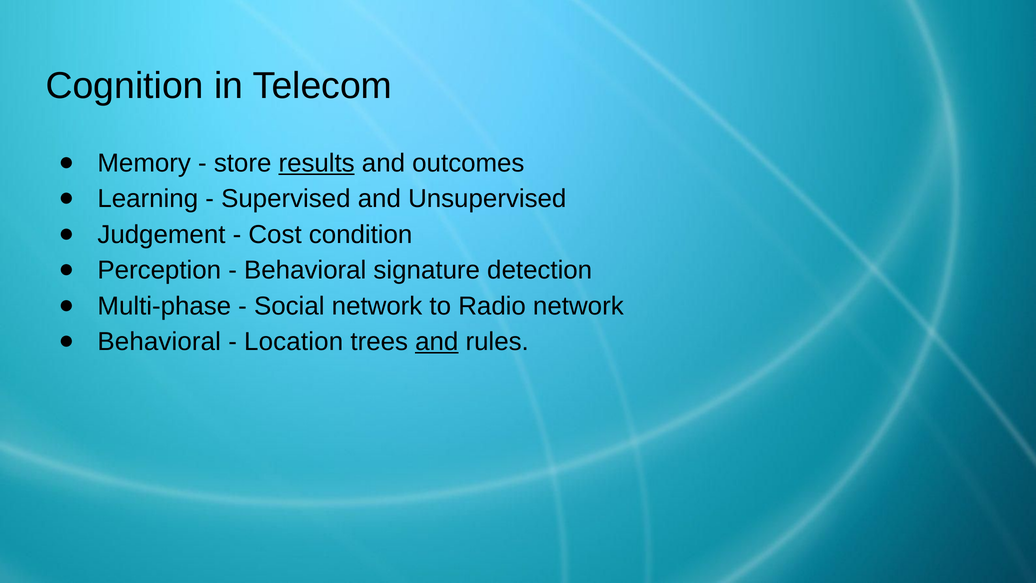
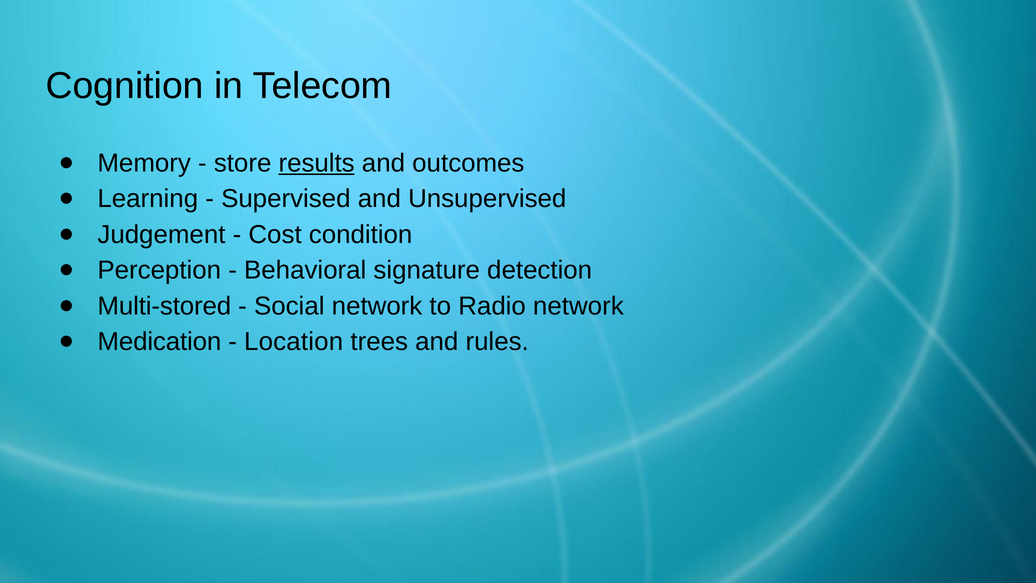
Multi-phase: Multi-phase -> Multi-stored
Behavioral at (159, 342): Behavioral -> Medication
and at (437, 342) underline: present -> none
